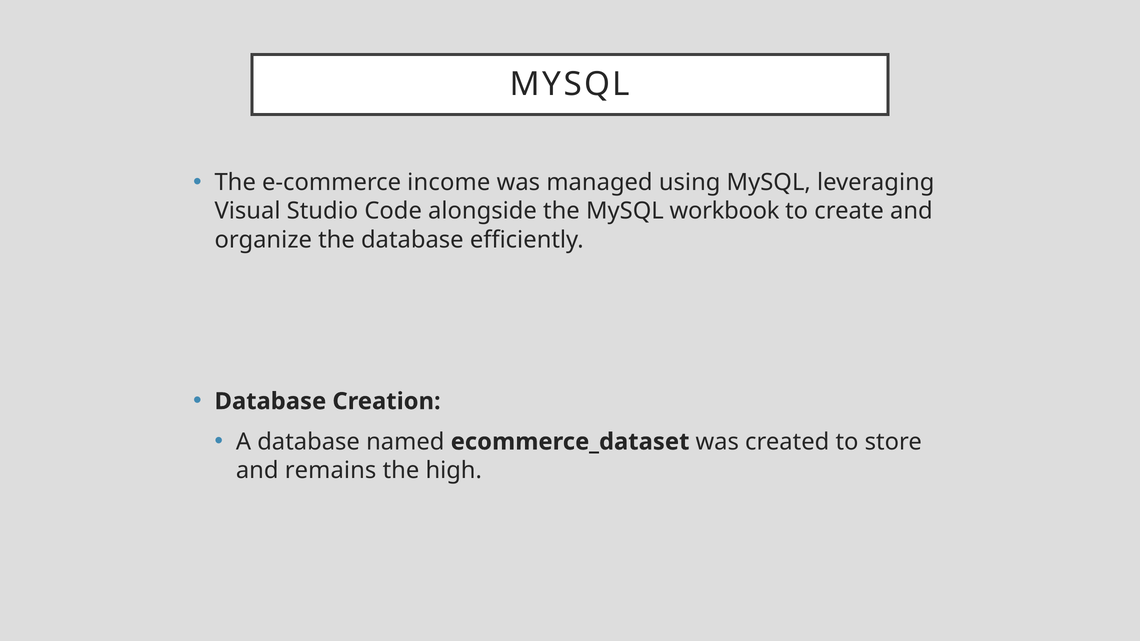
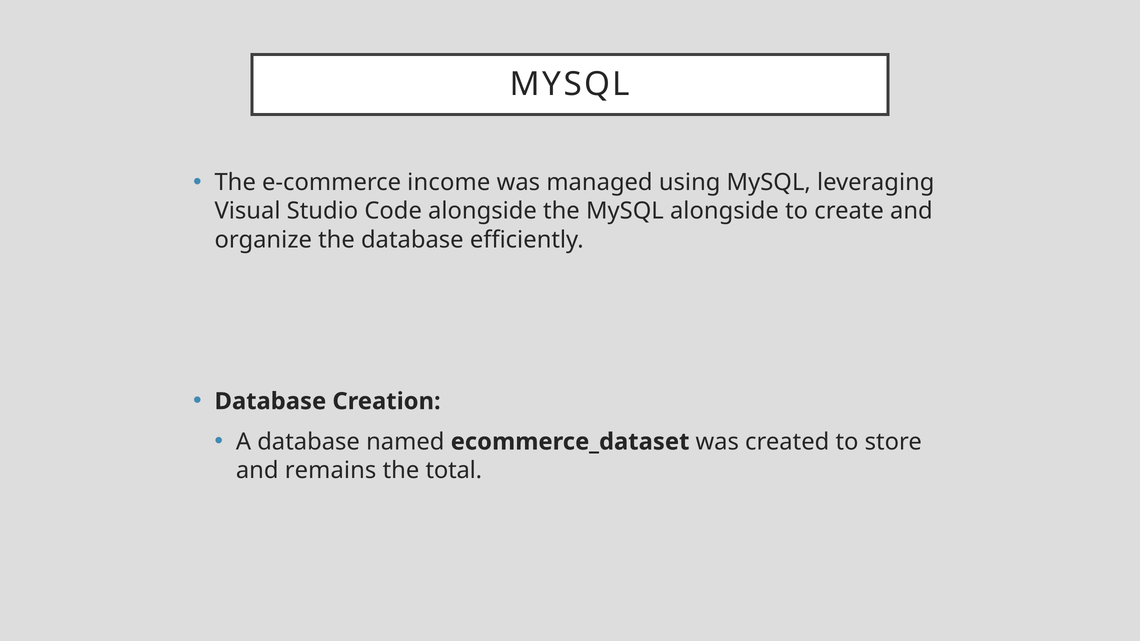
MySQL workbook: workbook -> alongside
high: high -> total
